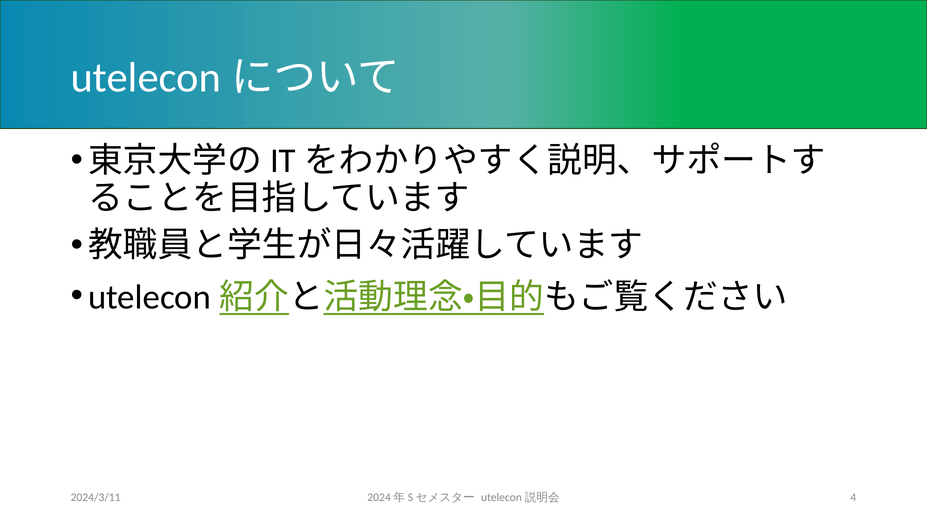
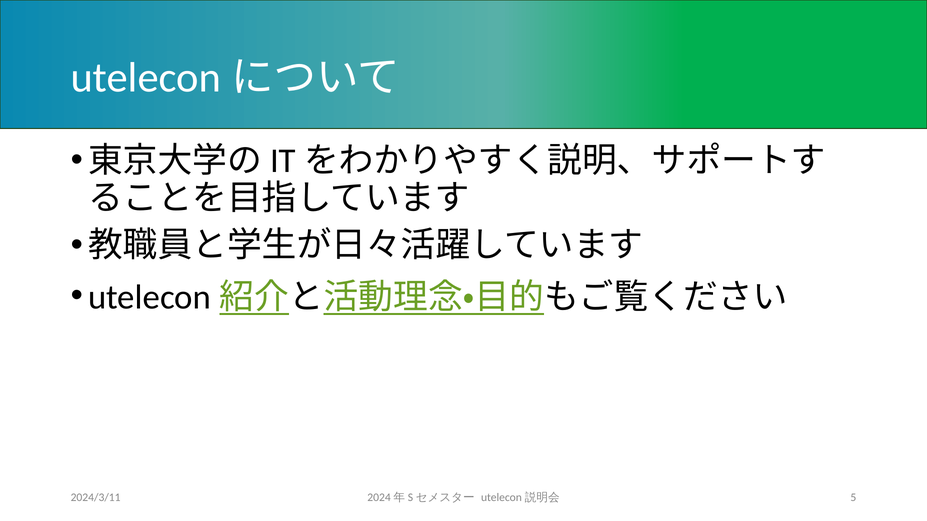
4: 4 -> 5
